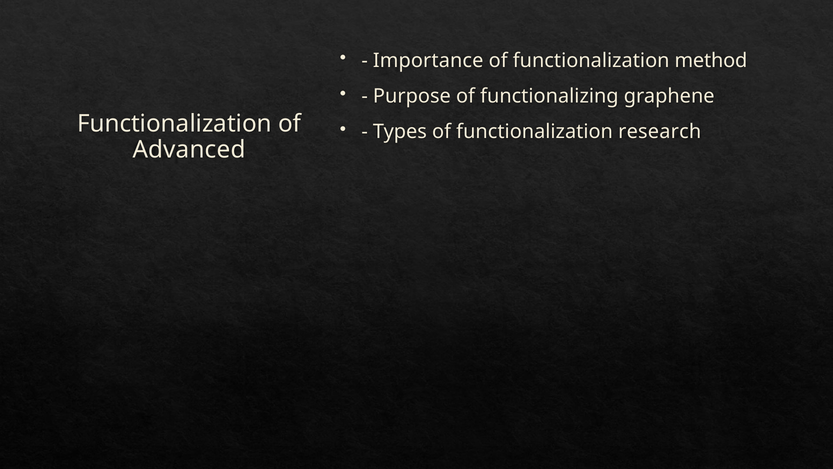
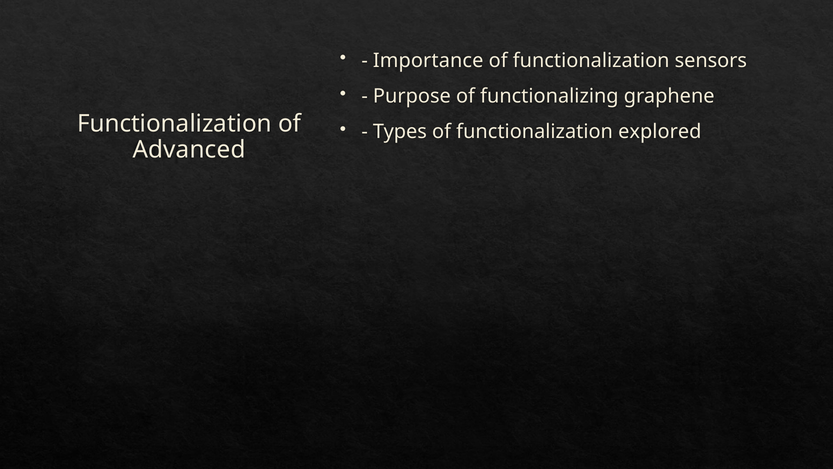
method: method -> sensors
research: research -> explored
